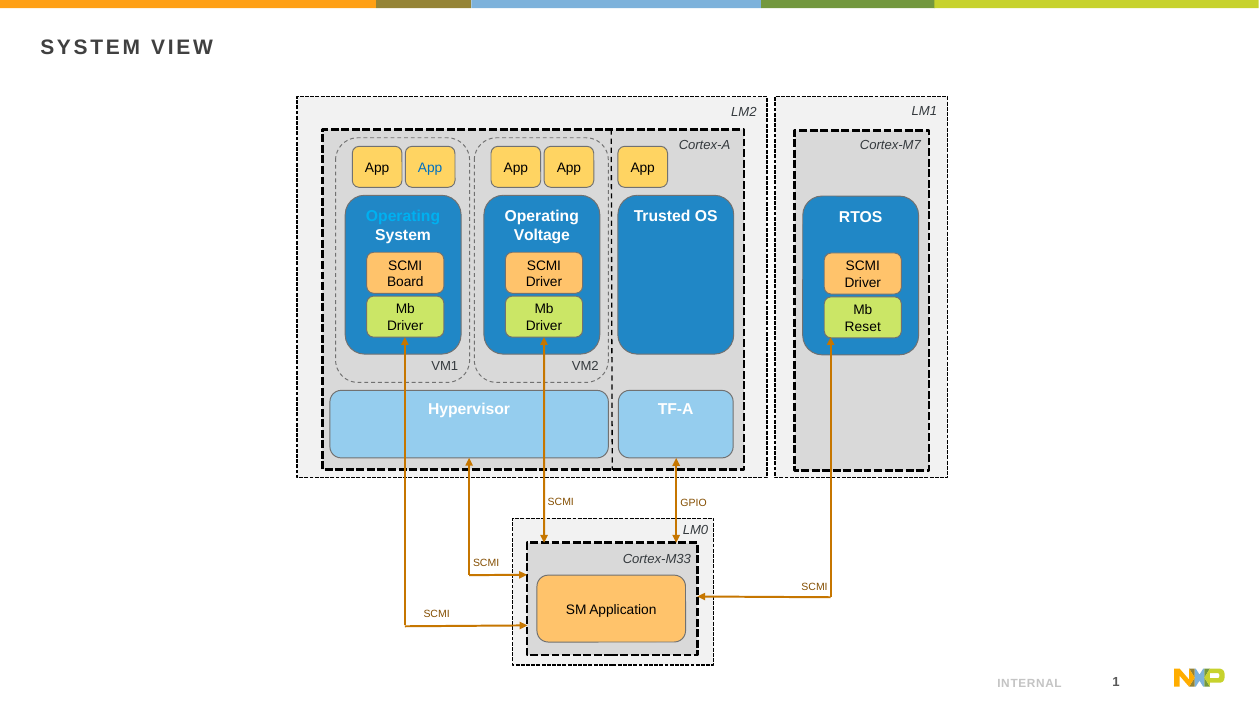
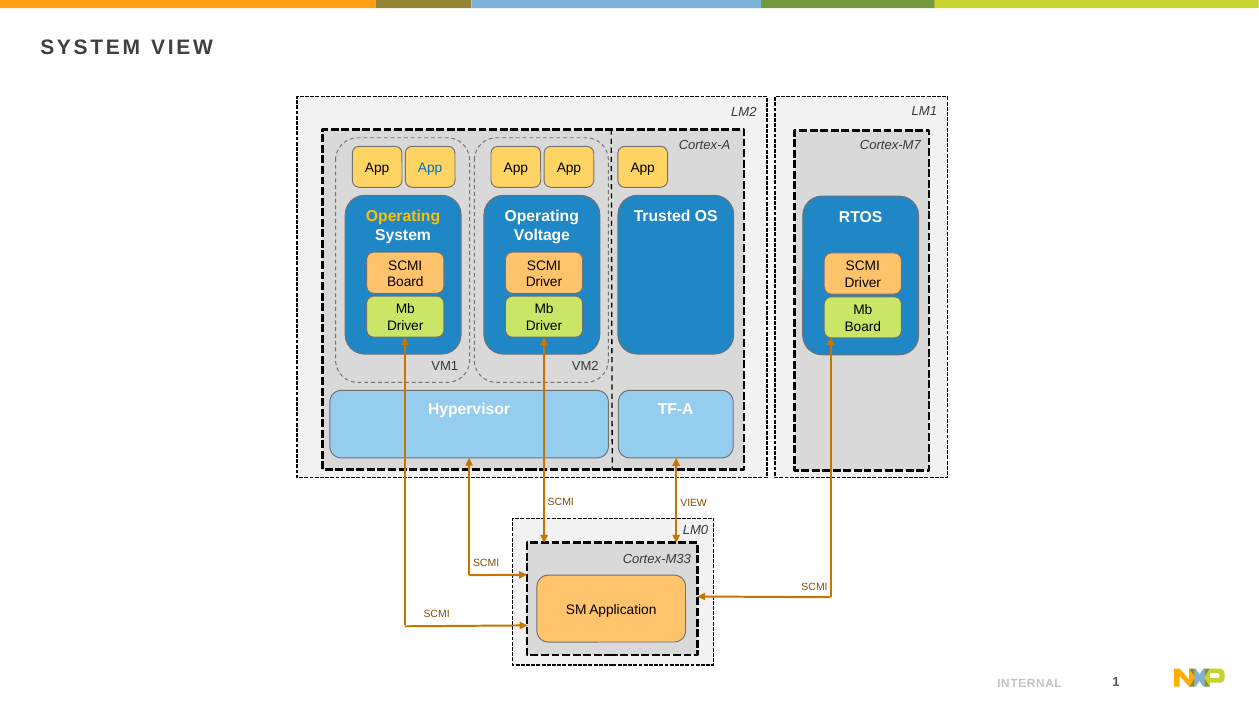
Operating at (403, 216) colour: light blue -> yellow
Reset at (863, 327): Reset -> Board
GPIO at (694, 503): GPIO -> VIEW
